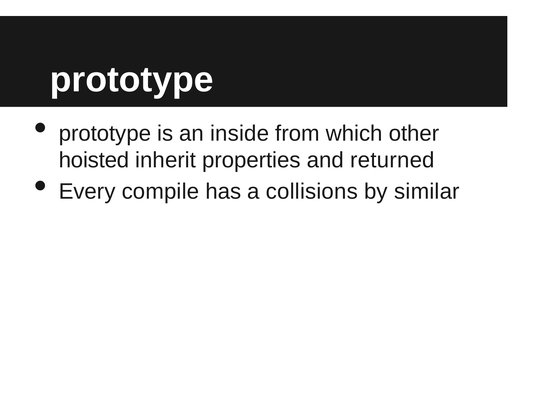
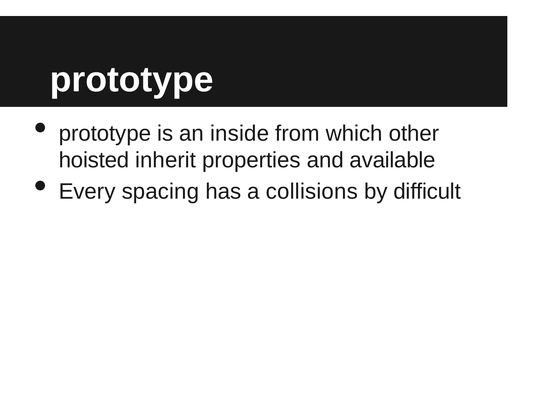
returned: returned -> available
compile: compile -> spacing
similar: similar -> difficult
